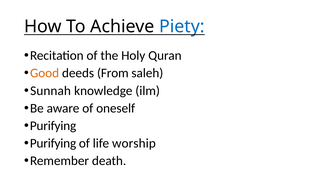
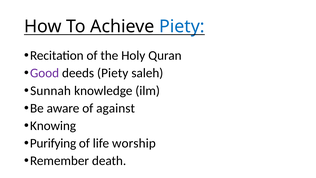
Good colour: orange -> purple
deeds From: From -> Piety
oneself: oneself -> against
Purifying at (53, 126): Purifying -> Knowing
